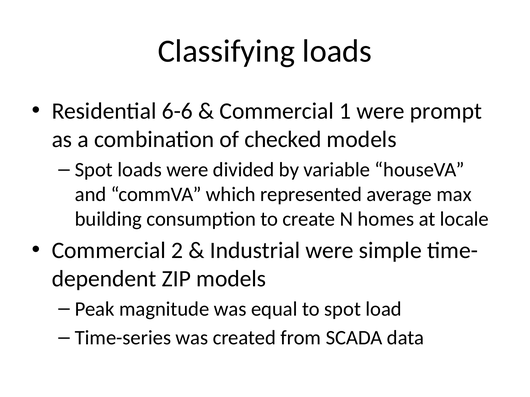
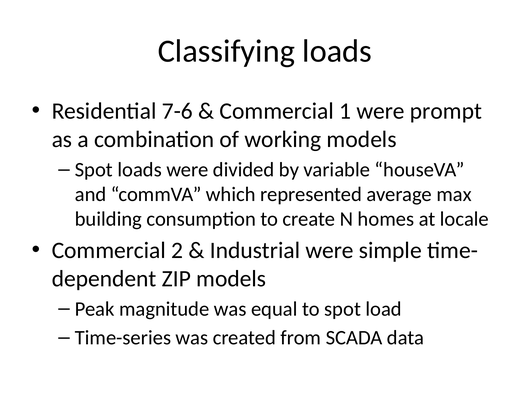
6-6: 6-6 -> 7-6
checked: checked -> working
